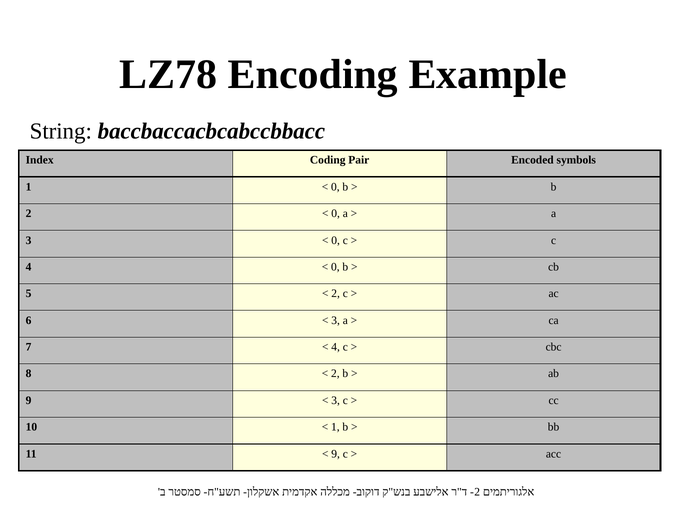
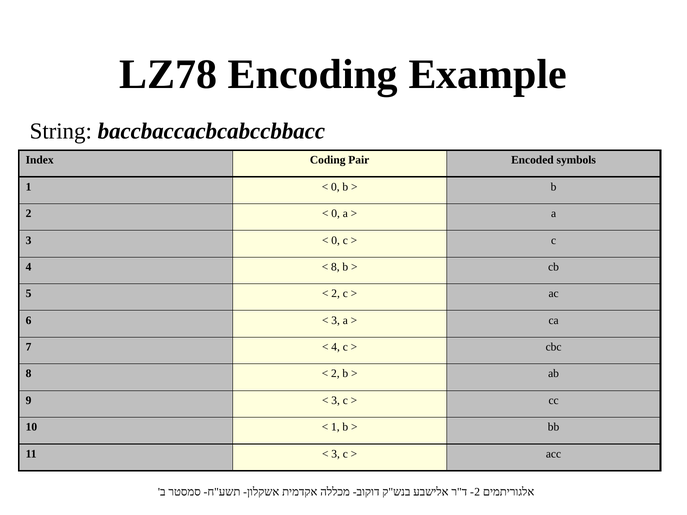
0 at (335, 267): 0 -> 8
9 at (336, 454): 9 -> 3
